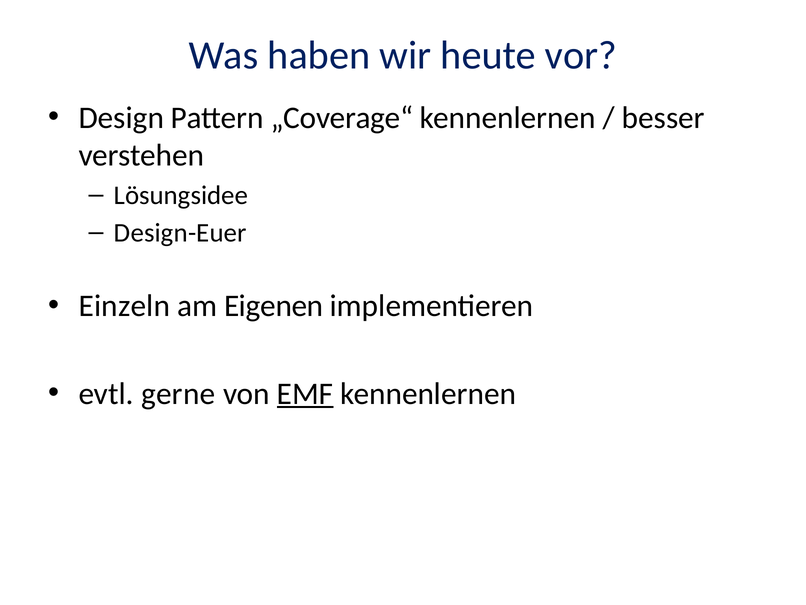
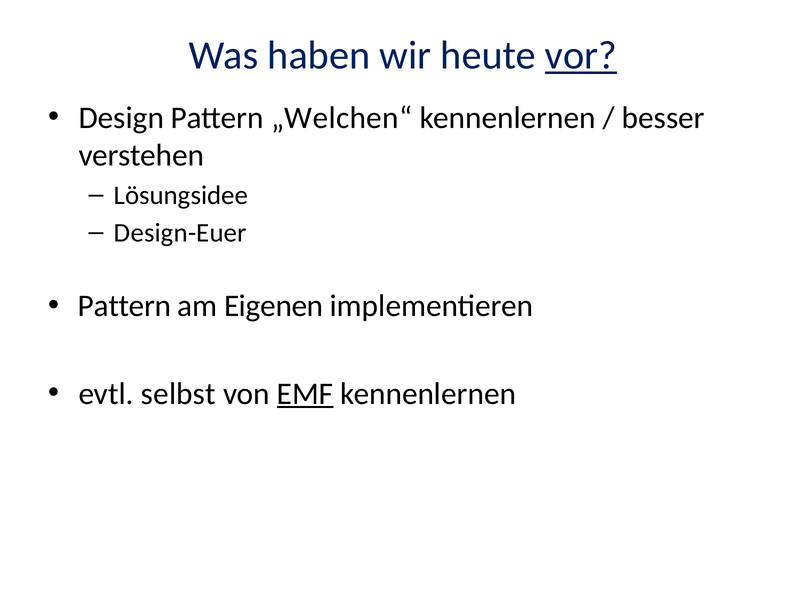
vor underline: none -> present
„Coverage“: „Coverage“ -> „Welchen“
Einzeln at (124, 306): Einzeln -> Pattern
gerne: gerne -> selbst
